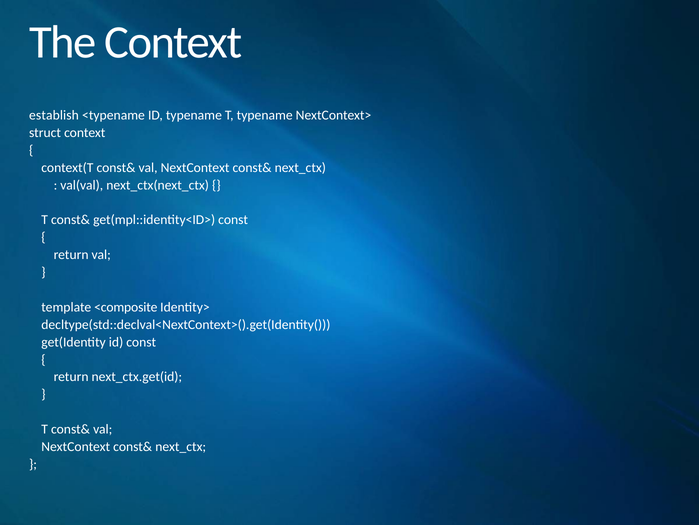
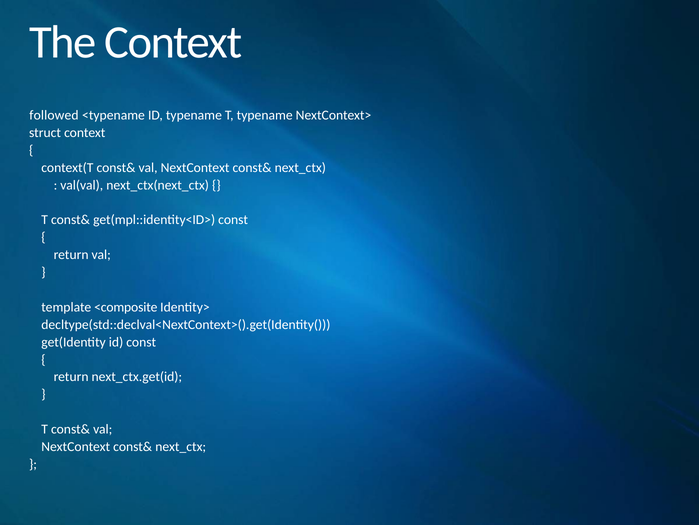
establish: establish -> followed
